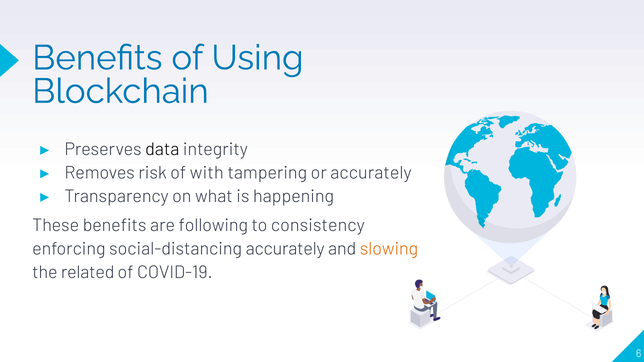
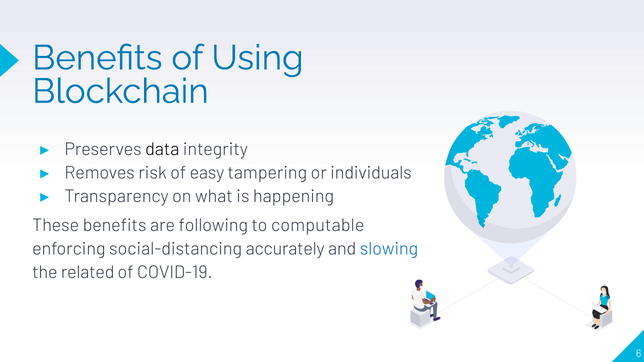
with: with -> easy
or accurately: accurately -> individuals
consistency: consistency -> computable
slowing colour: orange -> blue
